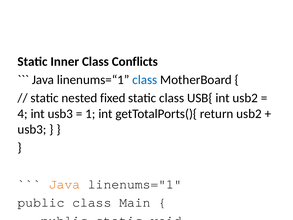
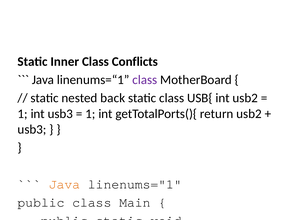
class at (145, 80) colour: blue -> purple
fixed: fixed -> back
4 at (23, 114): 4 -> 1
